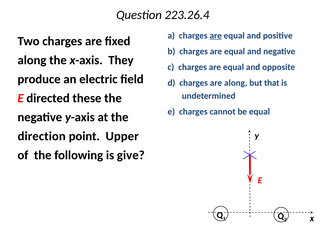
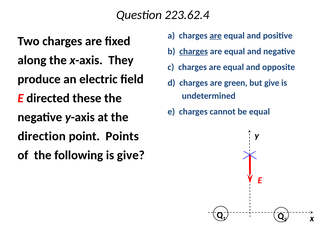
223.26.4: 223.26.4 -> 223.62.4
charges at (194, 51) underline: none -> present
are along: along -> green
but that: that -> give
Upper: Upper -> Points
